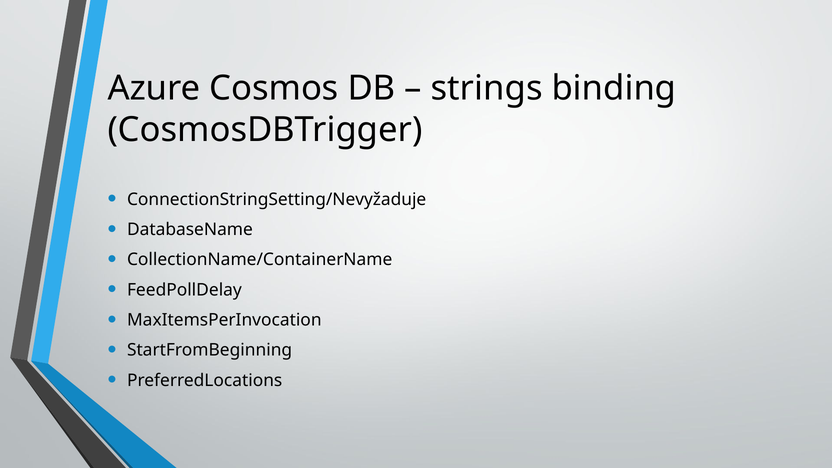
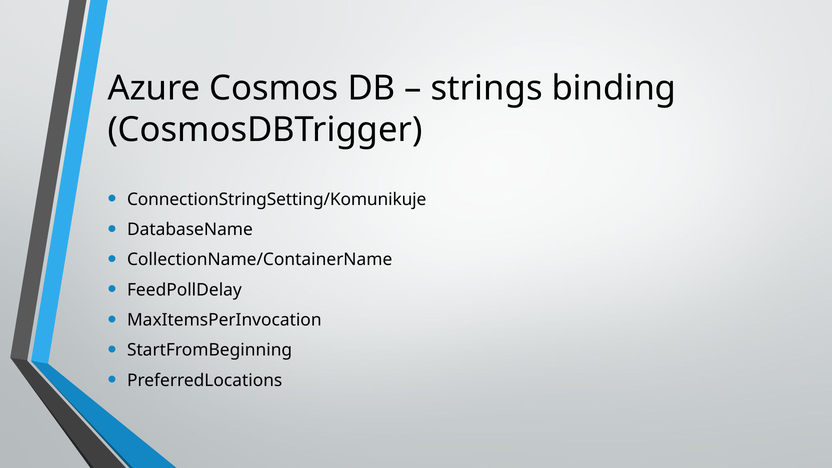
ConnectionStringSetting/Nevyžaduje: ConnectionStringSetting/Nevyžaduje -> ConnectionStringSetting/Komunikuje
